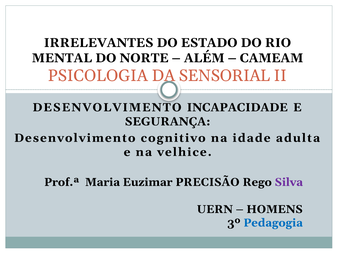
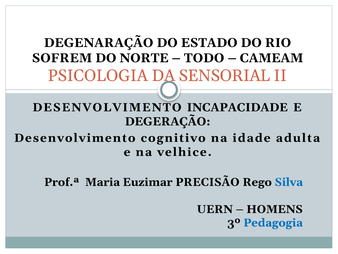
IRRELEVANTES: IRRELEVANTES -> DEGENARAÇÃO
MENTAL: MENTAL -> SOFREM
ALÉM: ALÉM -> TODO
SEGURANÇA: SEGURANÇA -> DEGERAÇÃO
Silva colour: purple -> blue
